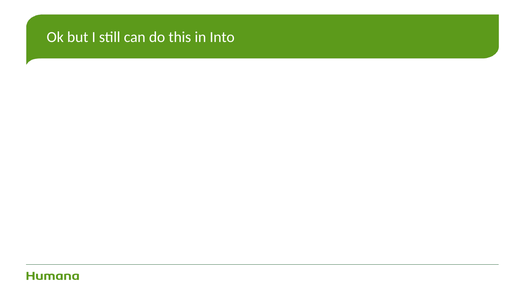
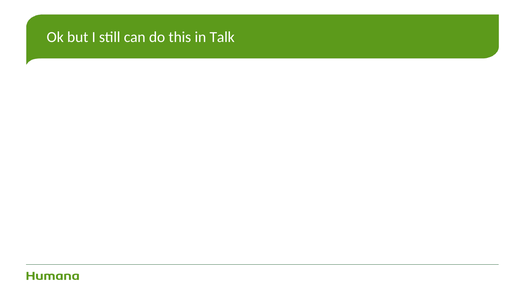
Into: Into -> Talk
